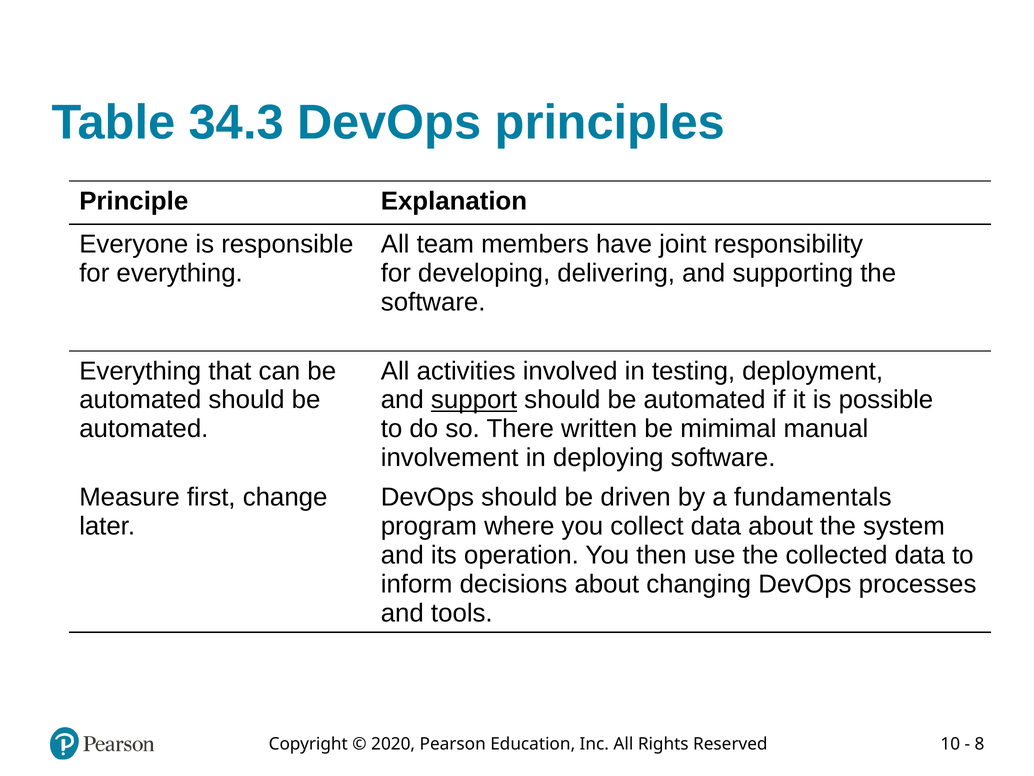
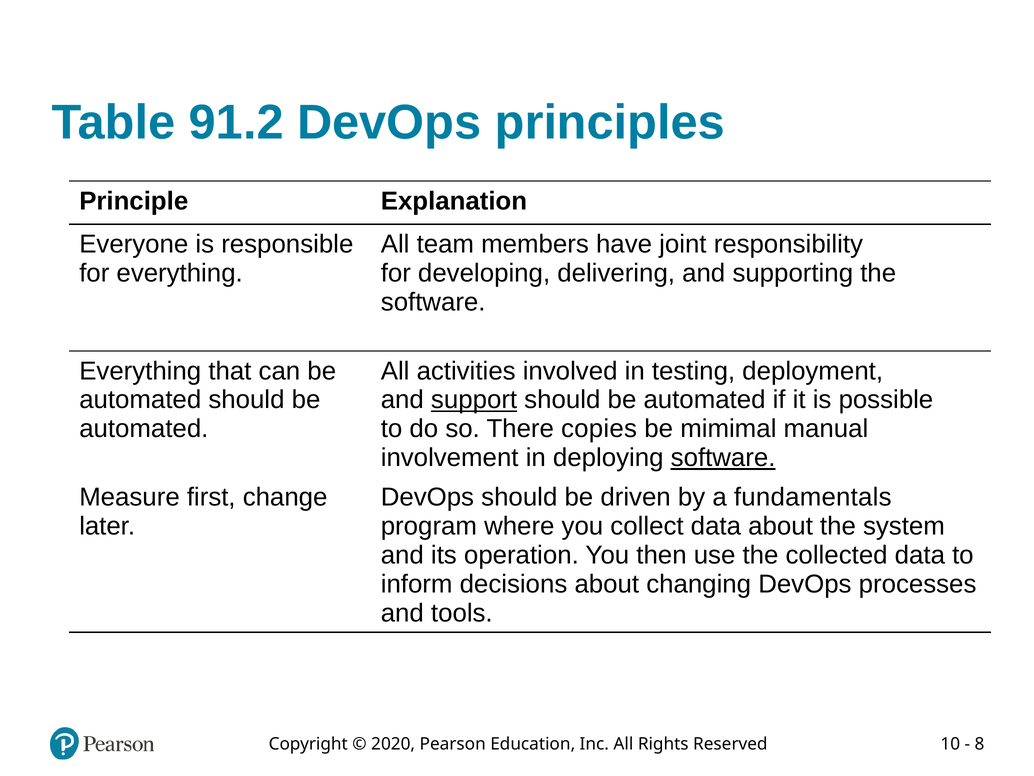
34.3: 34.3 -> 91.2
written: written -> copies
software at (723, 458) underline: none -> present
